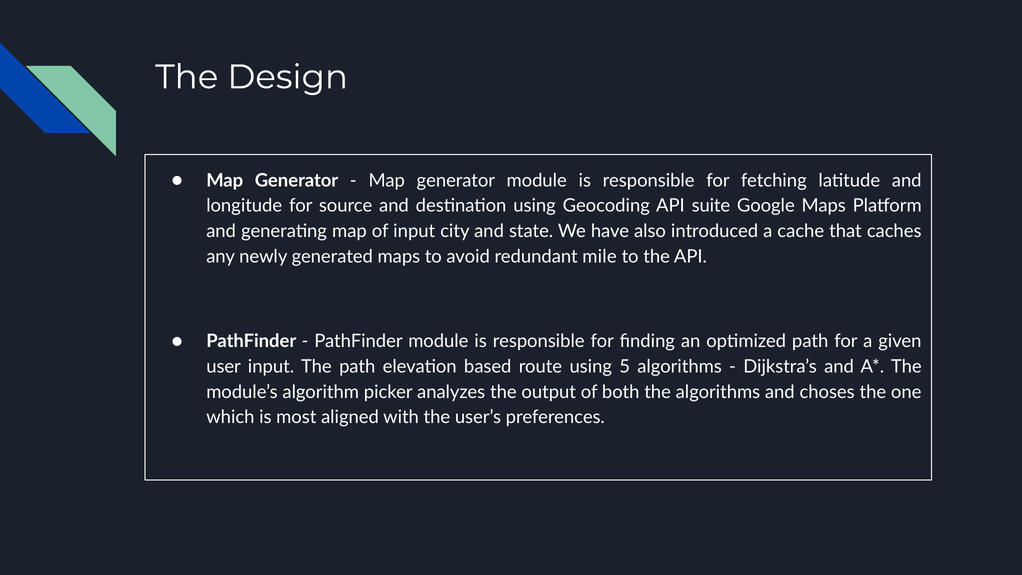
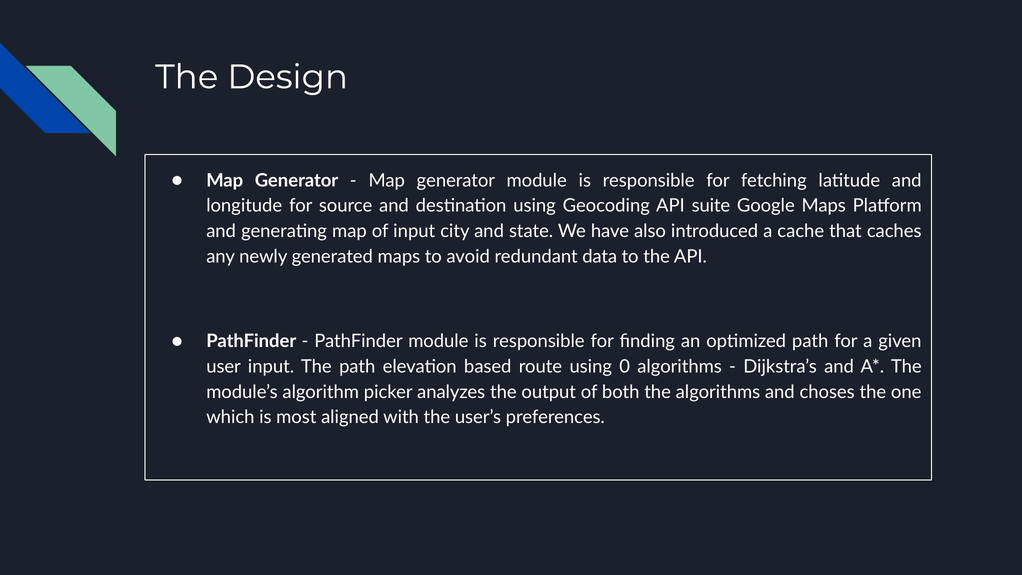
mile: mile -> data
5: 5 -> 0
